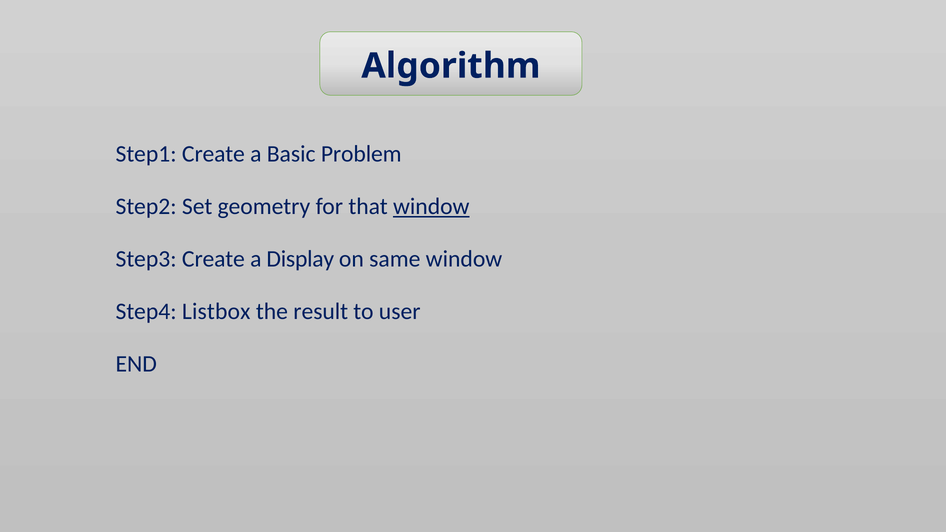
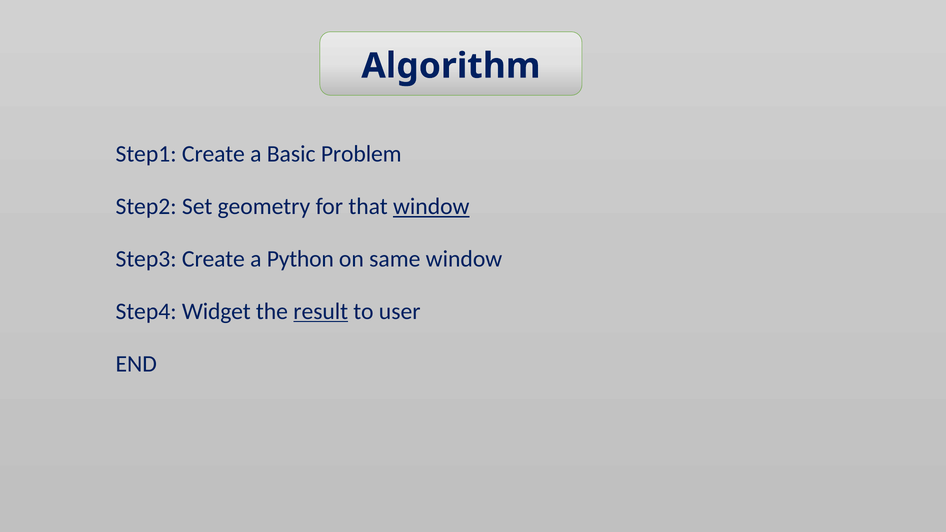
Display: Display -> Python
Listbox: Listbox -> Widget
result underline: none -> present
